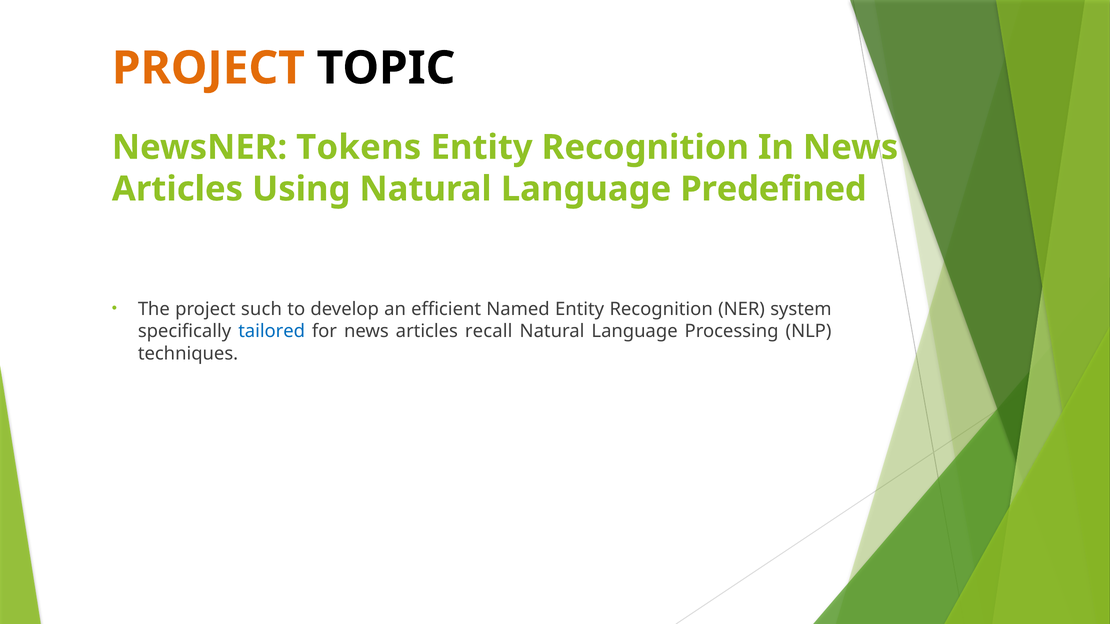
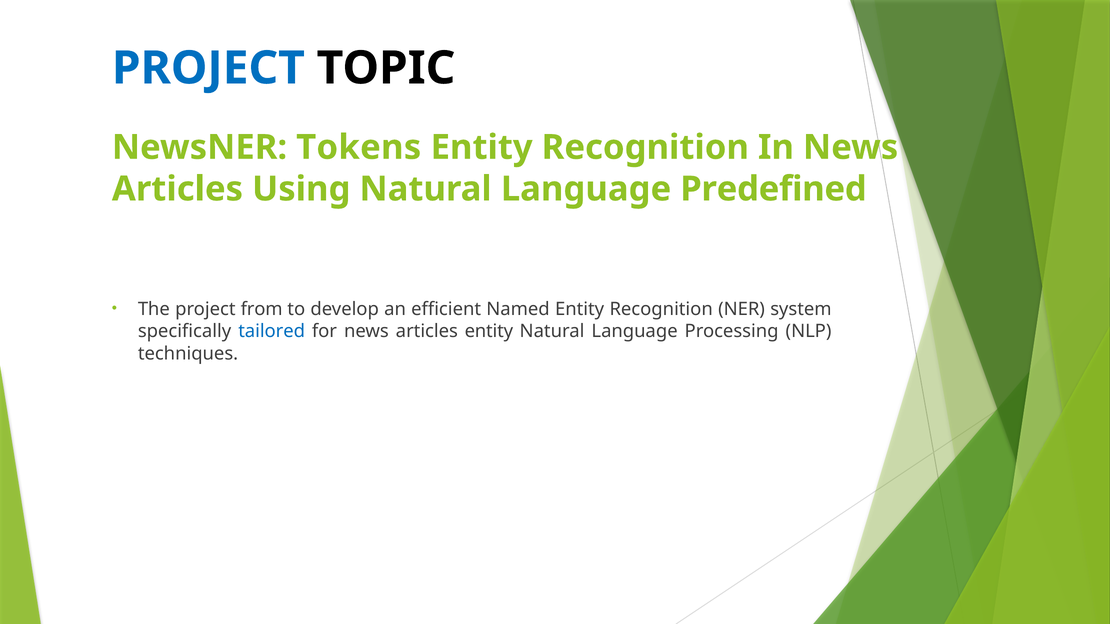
PROJECT at (208, 68) colour: orange -> blue
such: such -> from
articles recall: recall -> entity
